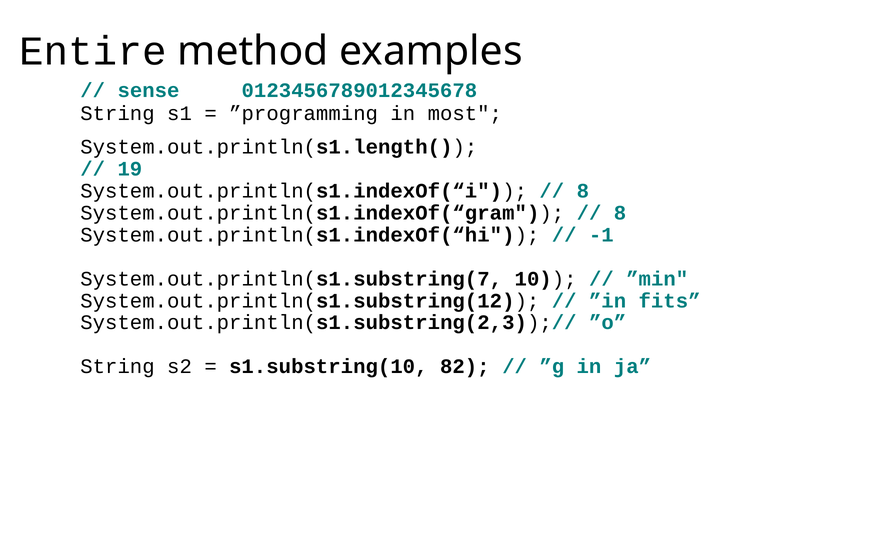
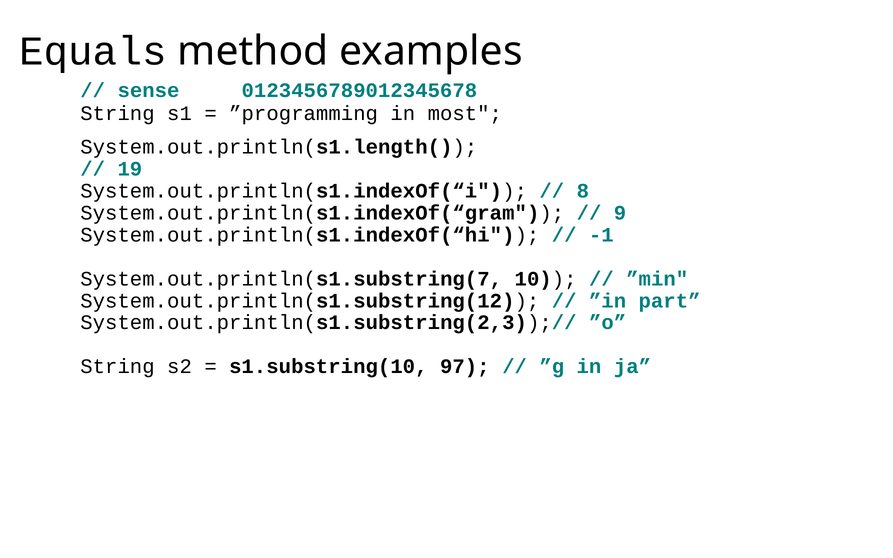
Entire: Entire -> Equals
8 at (620, 213): 8 -> 9
fits: fits -> part
82: 82 -> 97
